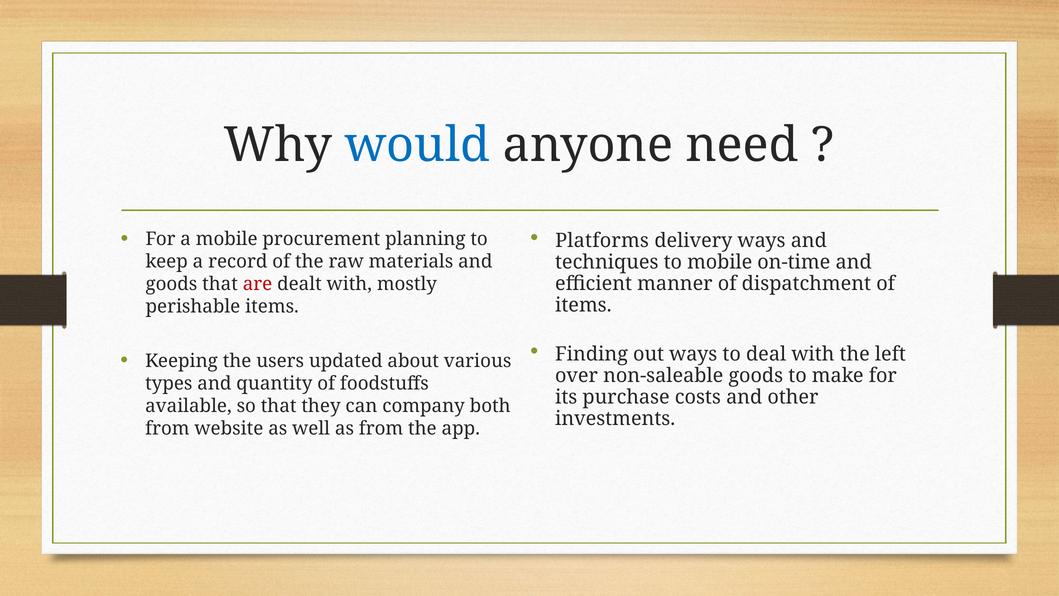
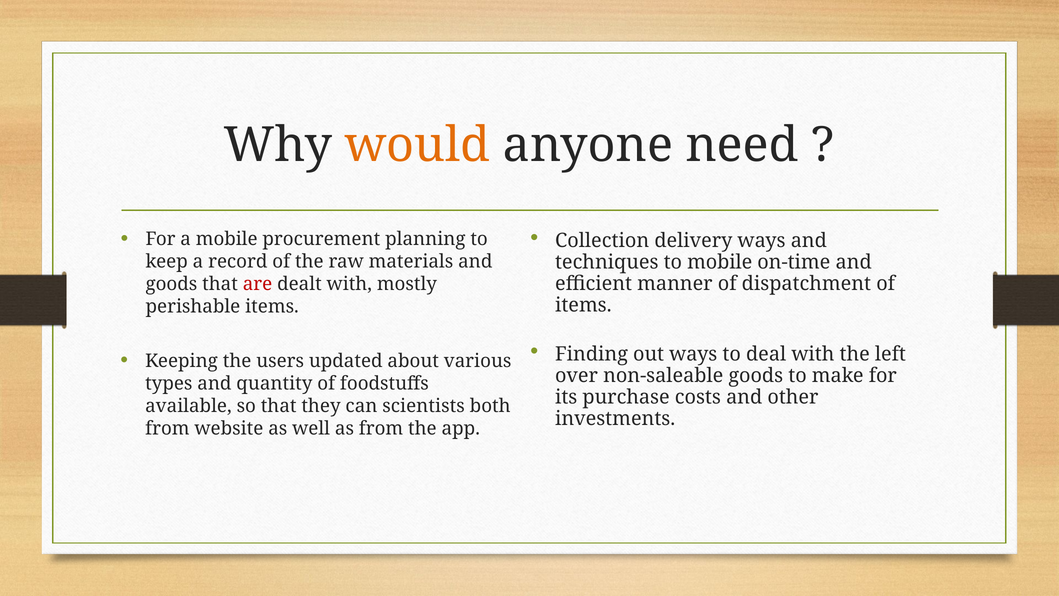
would colour: blue -> orange
Platforms: Platforms -> Collection
company: company -> scientists
